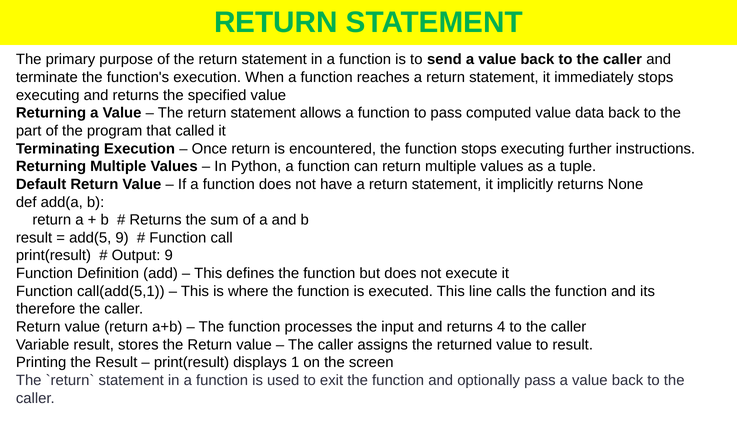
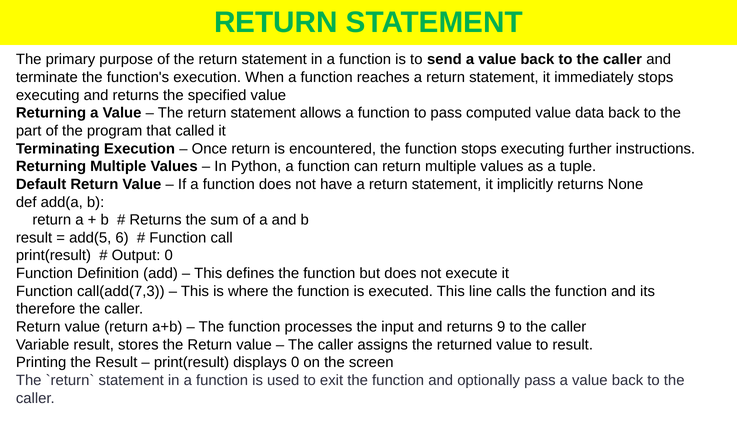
add(5 9: 9 -> 6
Output 9: 9 -> 0
call(add(5,1: call(add(5,1 -> call(add(7,3
4: 4 -> 9
displays 1: 1 -> 0
